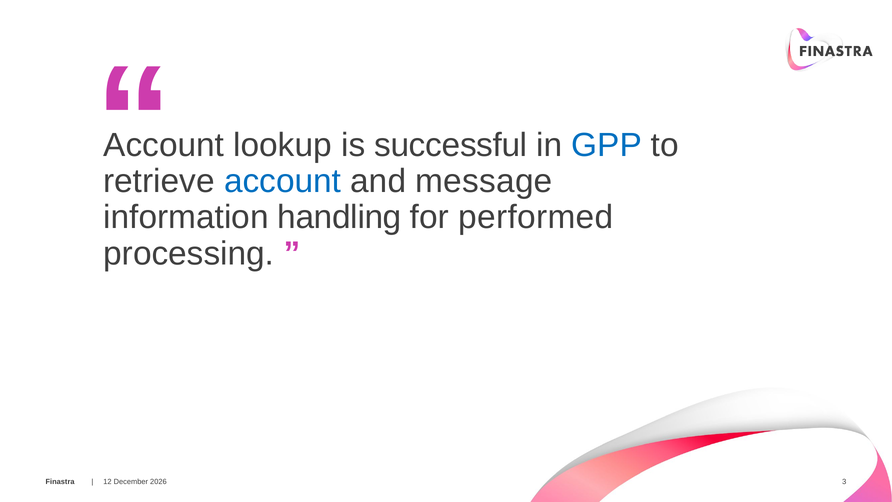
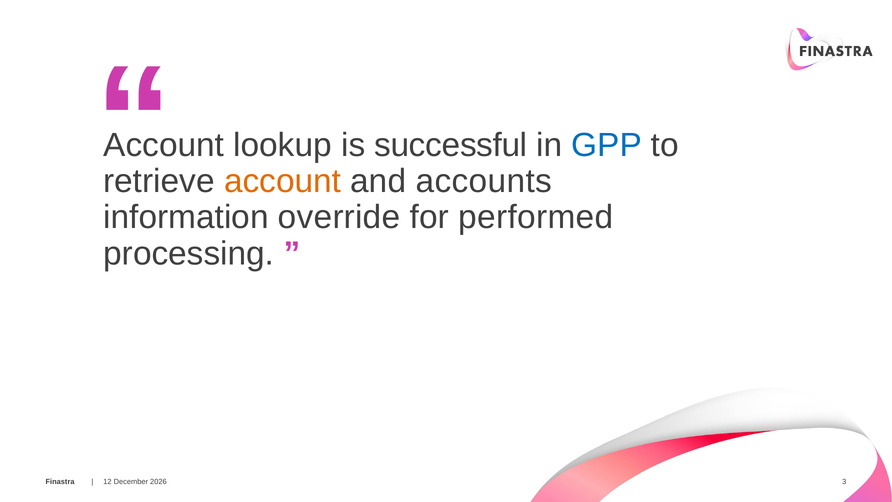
account at (283, 181) colour: blue -> orange
message: message -> accounts
handling: handling -> override
